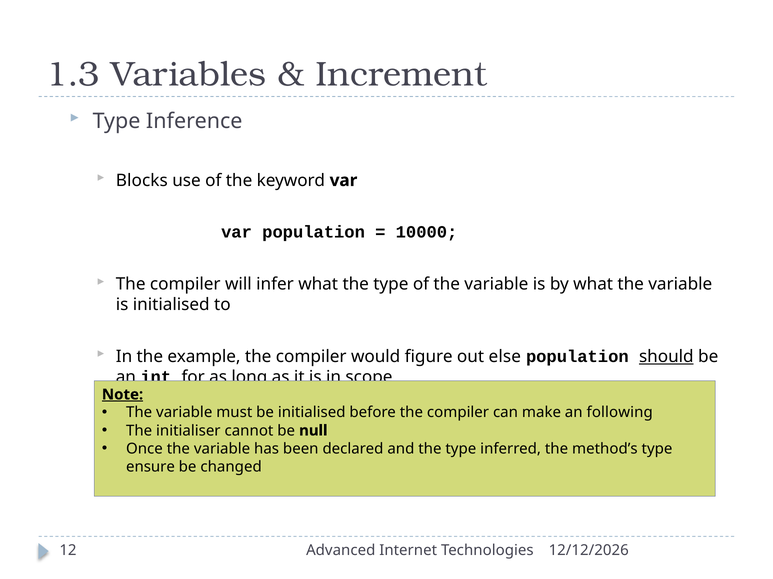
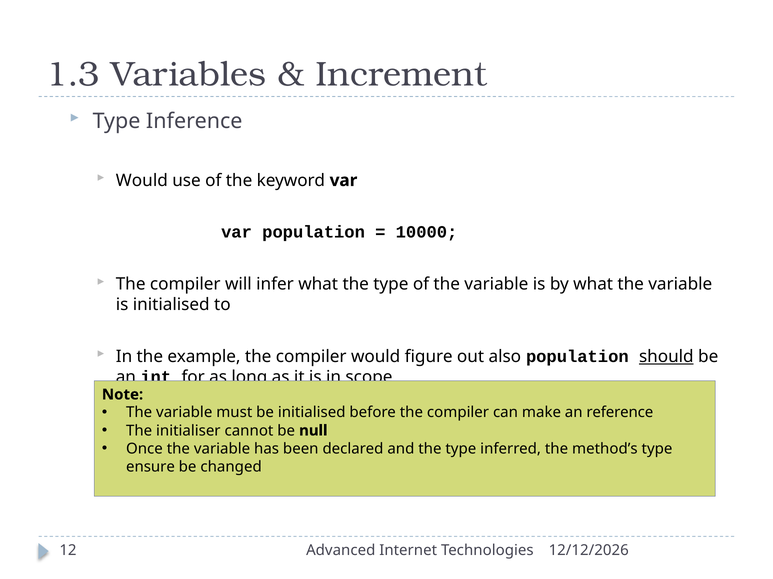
Blocks at (142, 181): Blocks -> Would
else: else -> also
Note underline: present -> none
following: following -> reference
